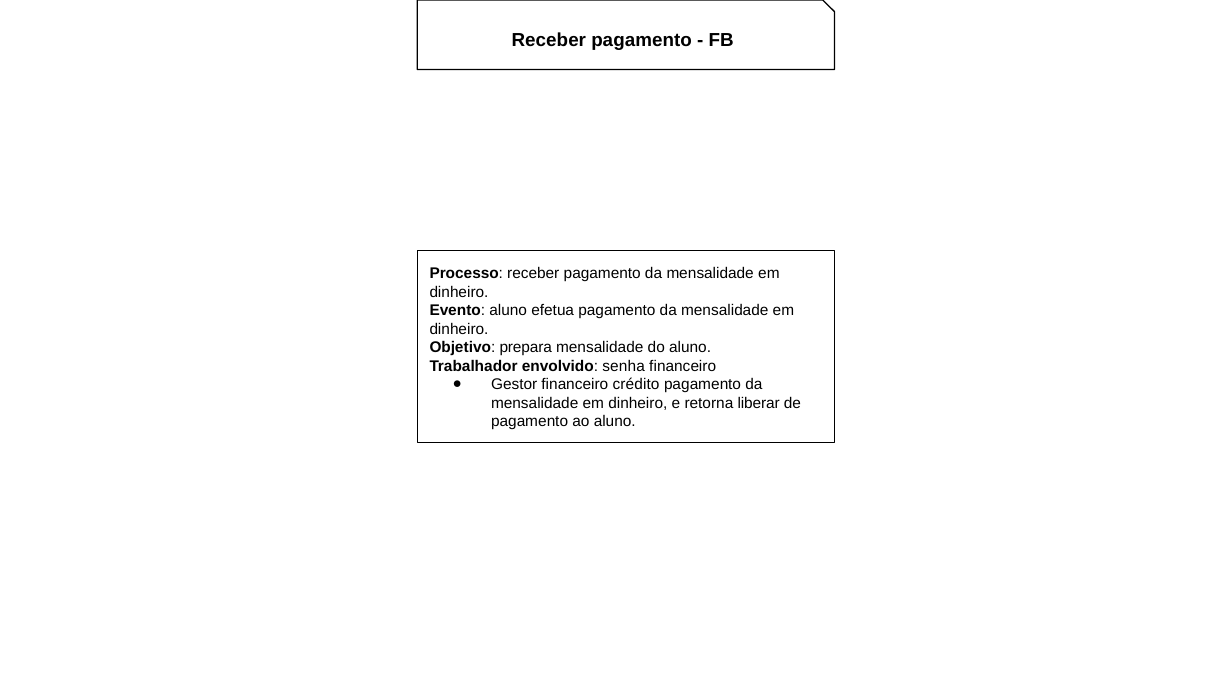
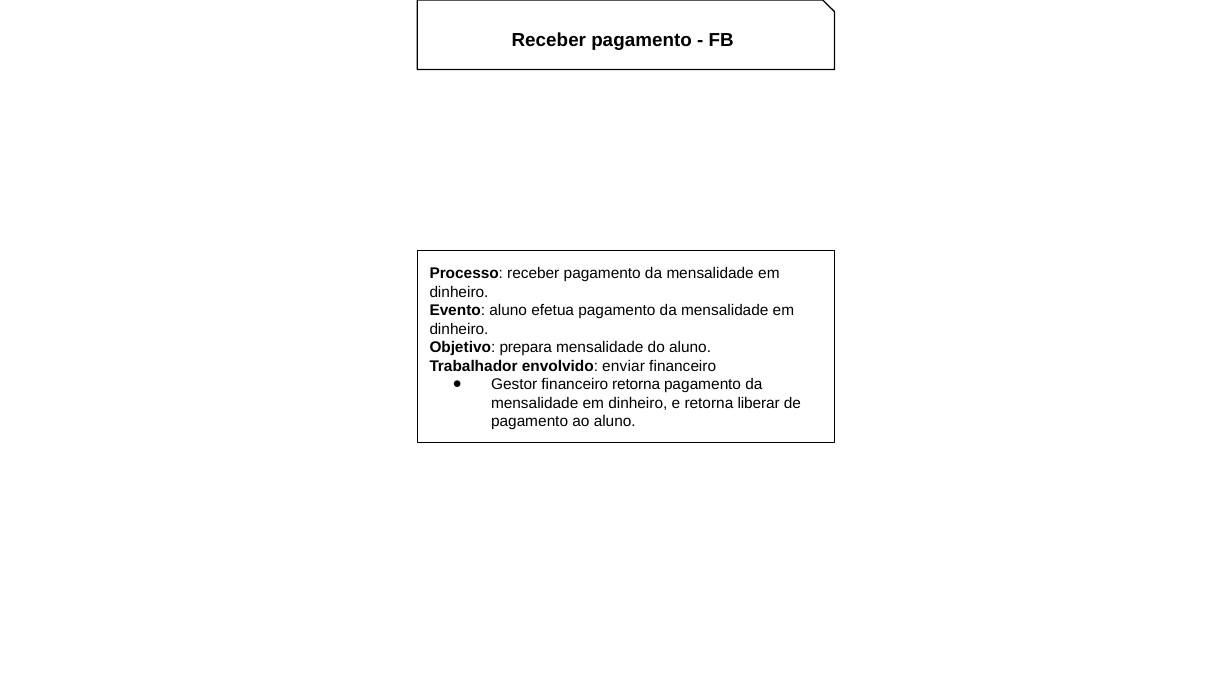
senha: senha -> enviar
financeiro crédito: crédito -> retorna
